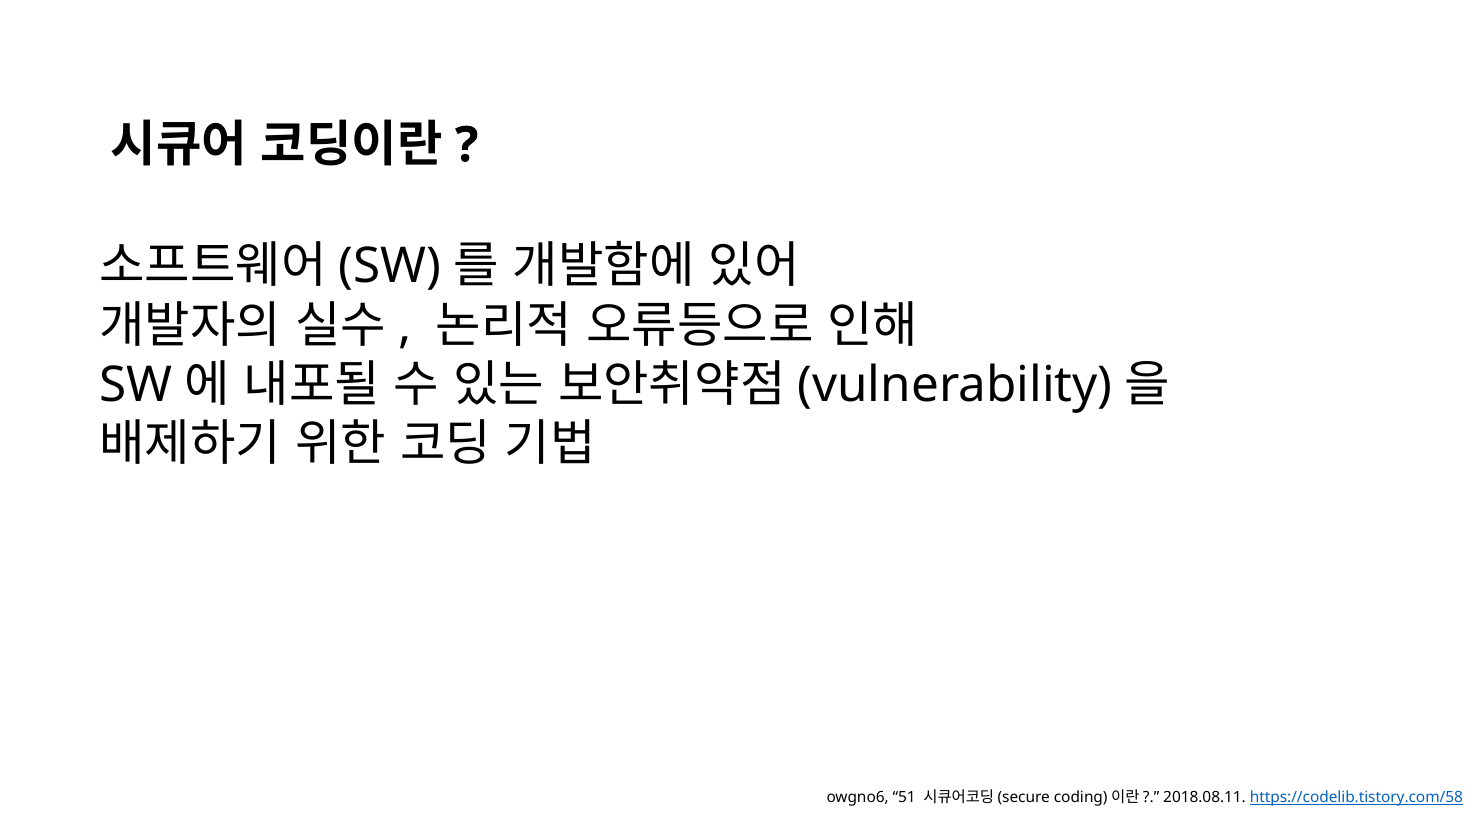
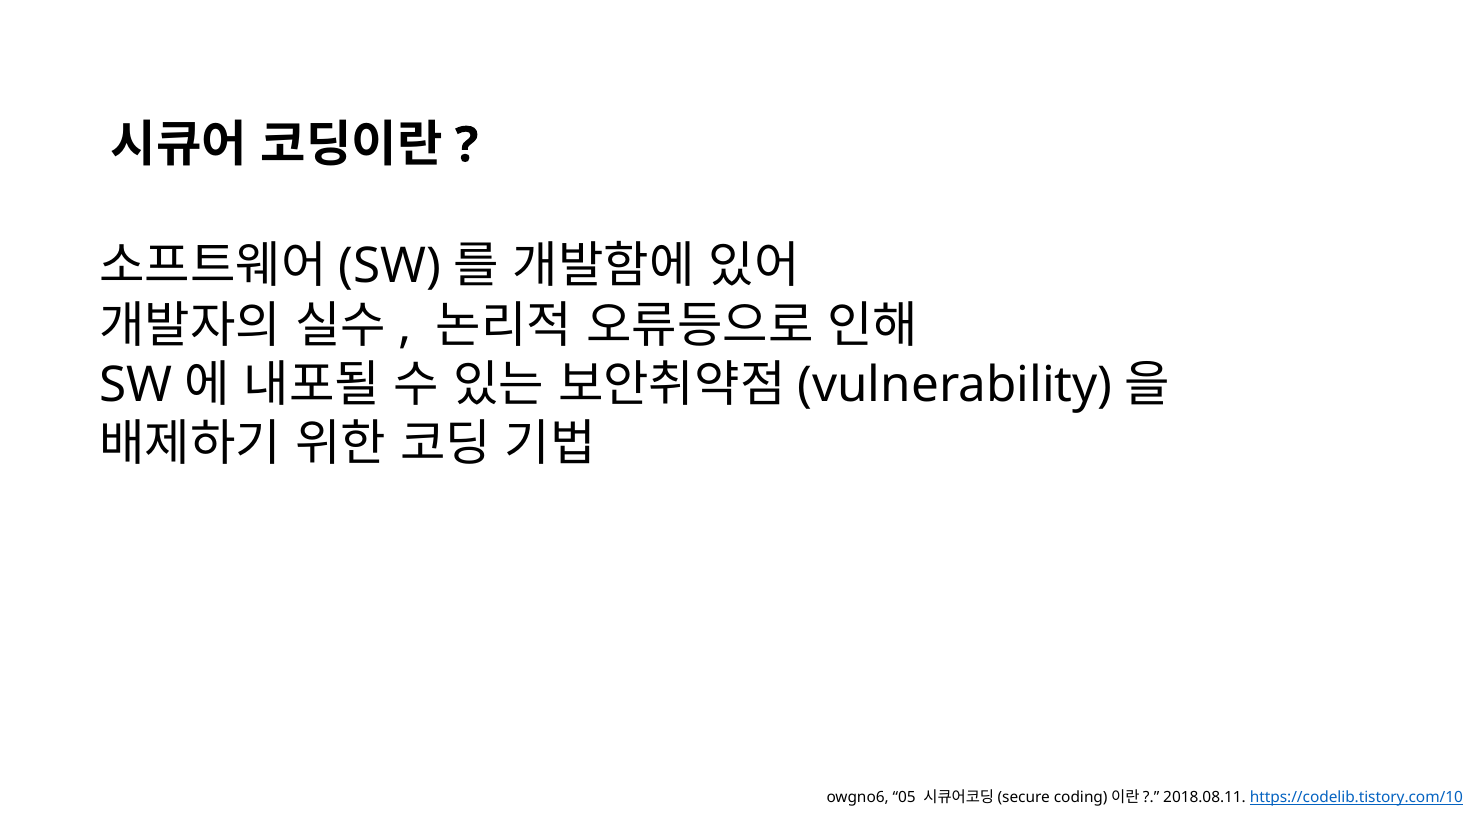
51: 51 -> 05
https://codelib.tistory.com/58: https://codelib.tistory.com/58 -> https://codelib.tistory.com/10
